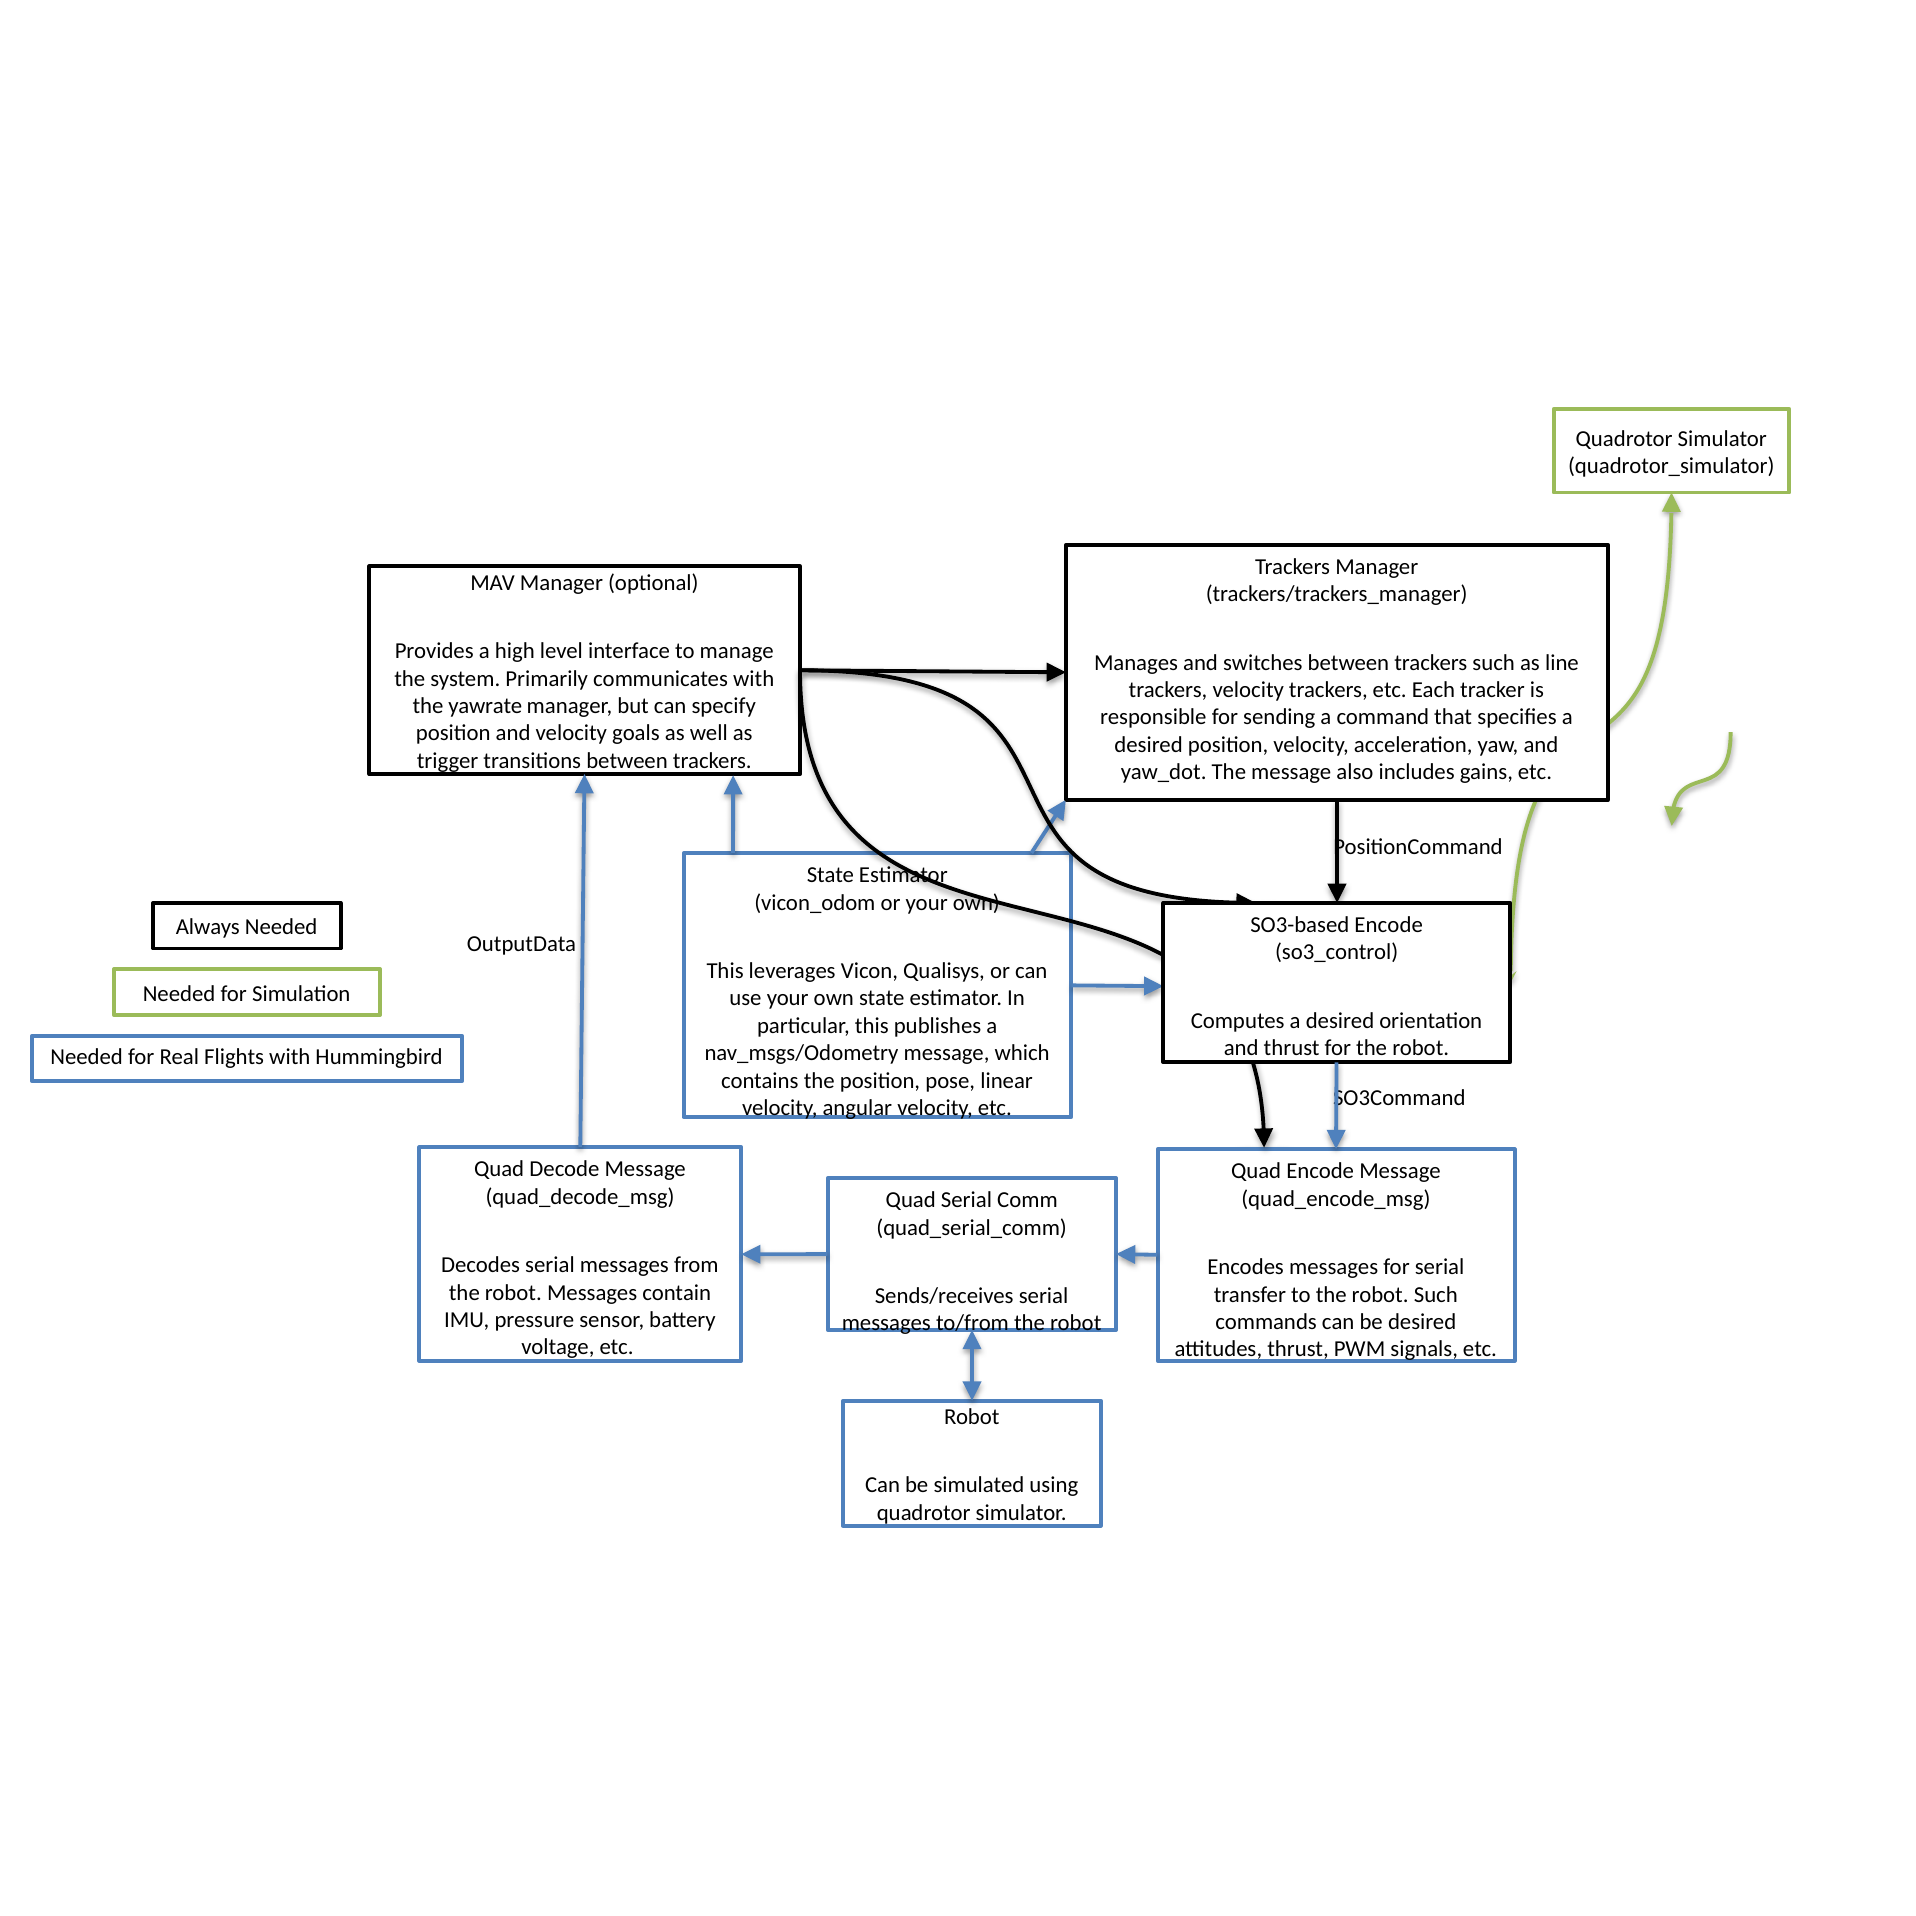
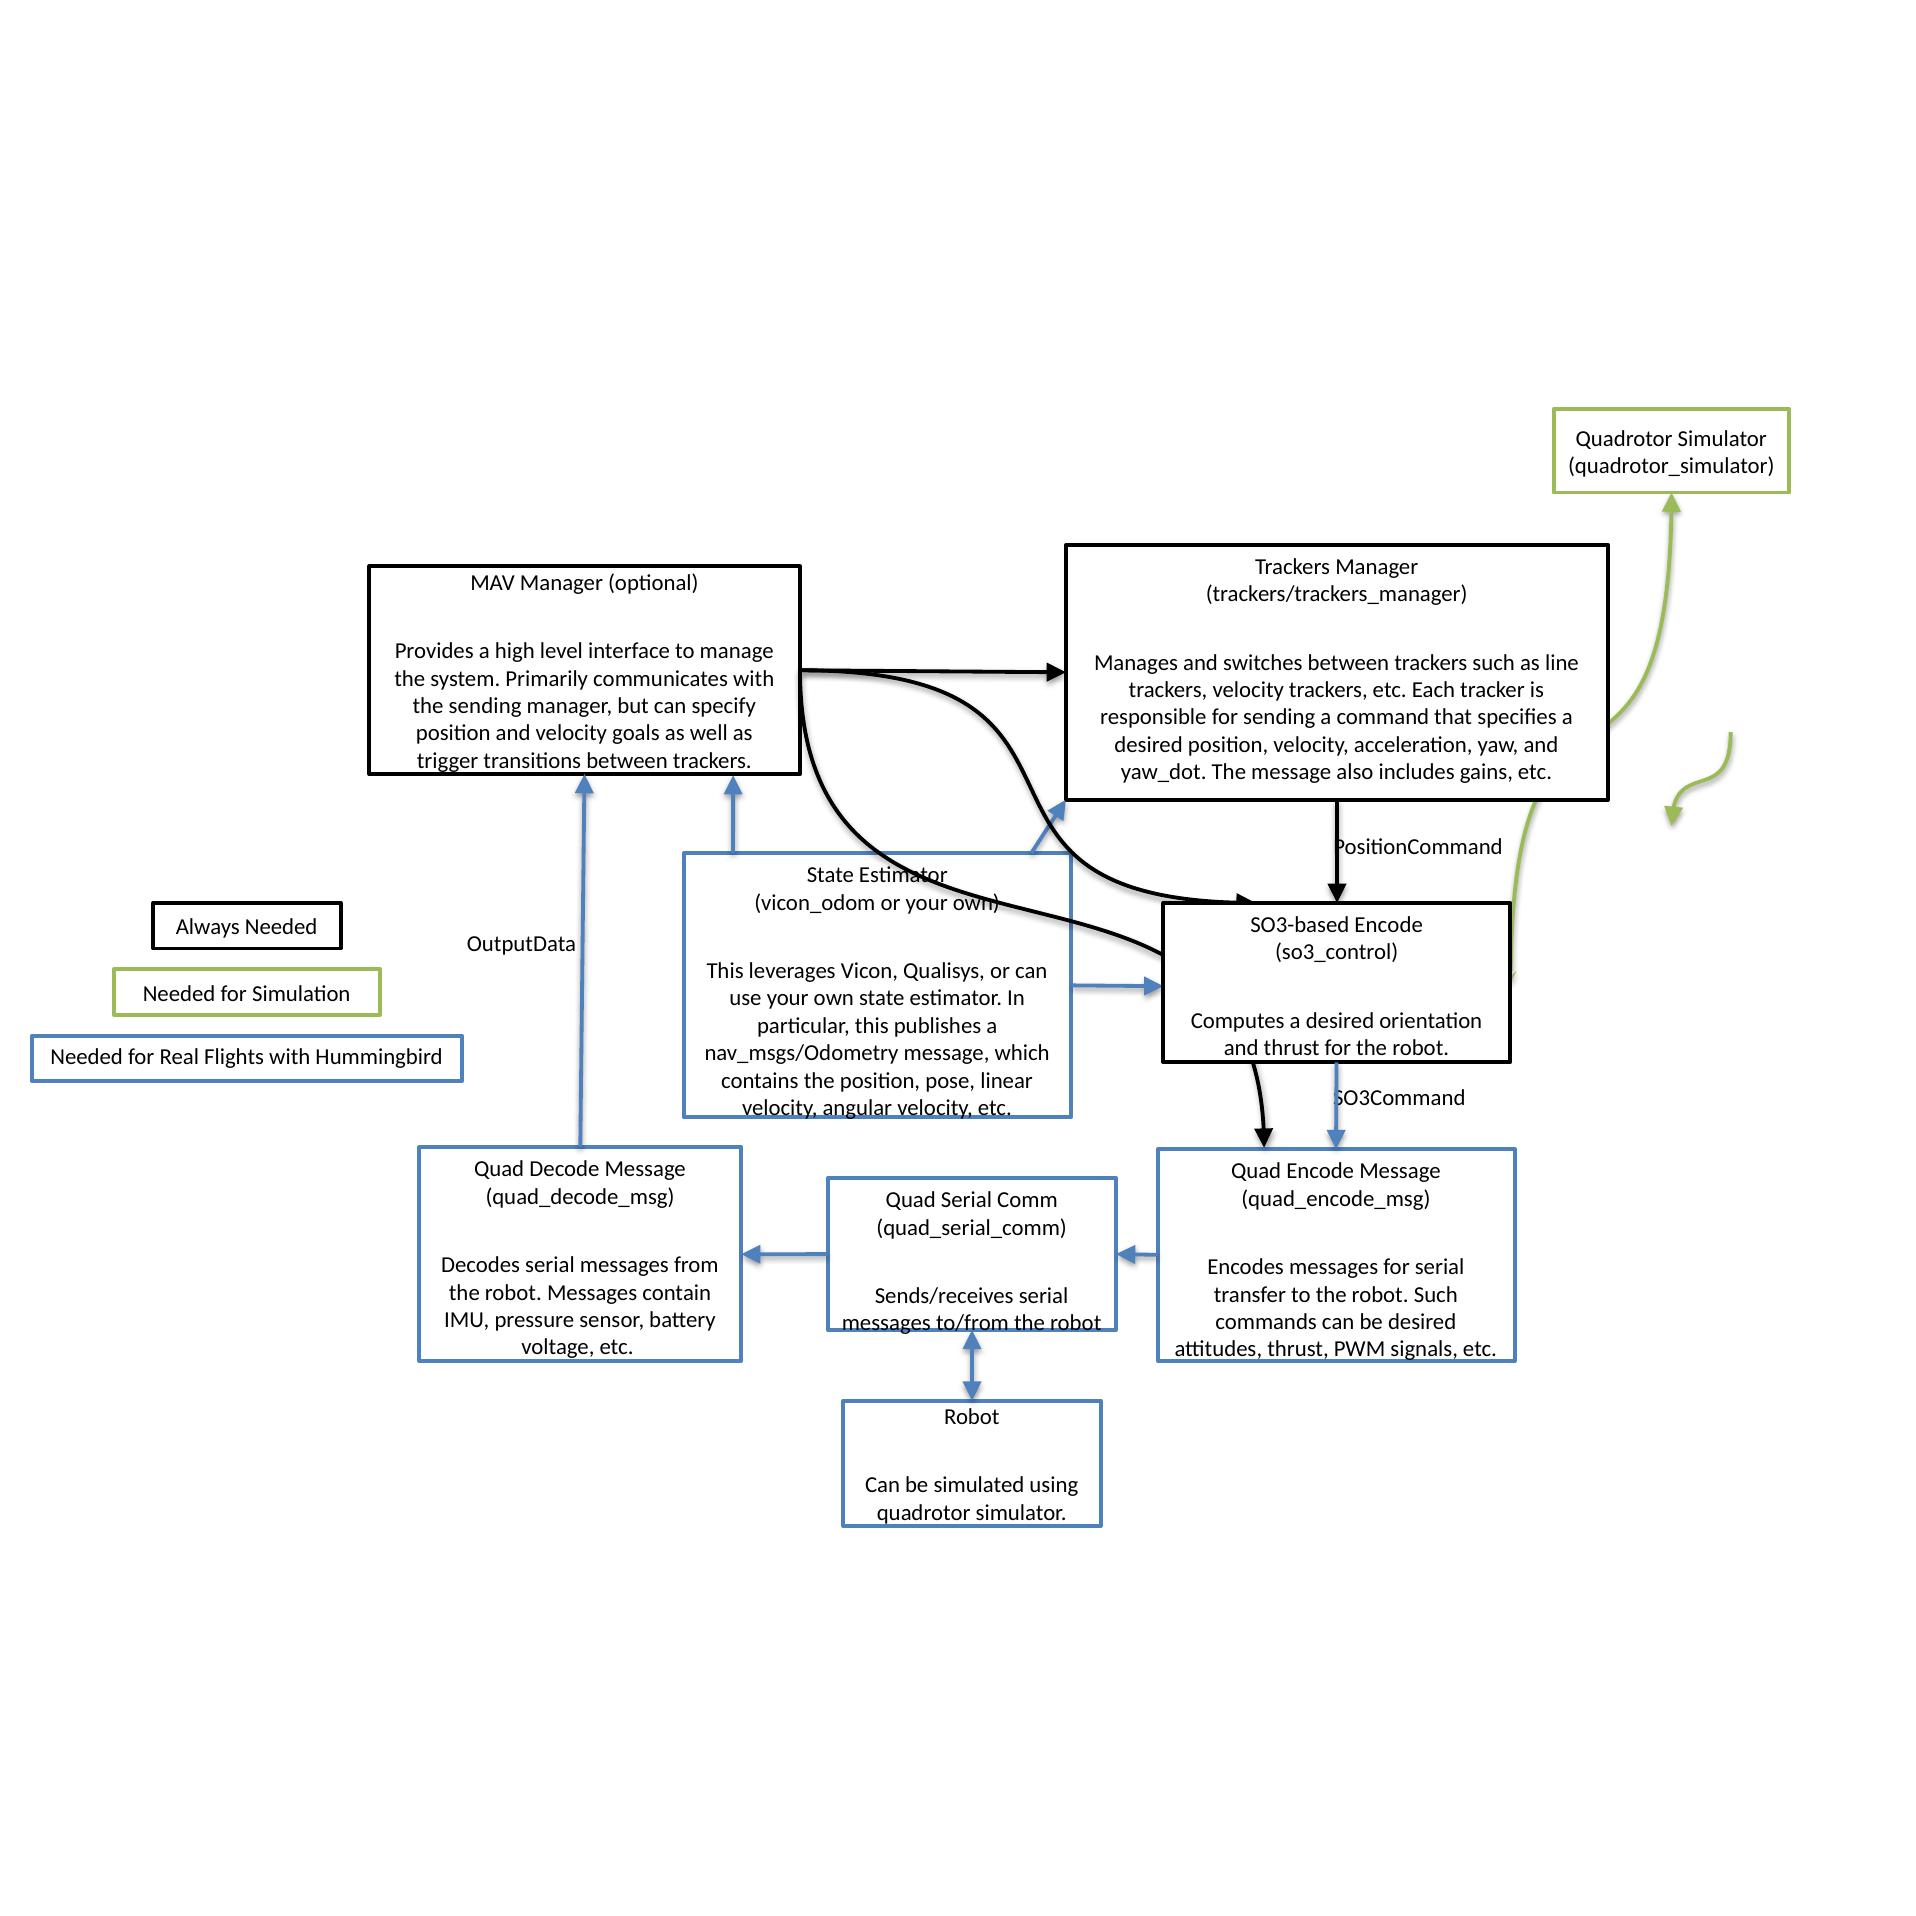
the yawrate: yawrate -> sending
